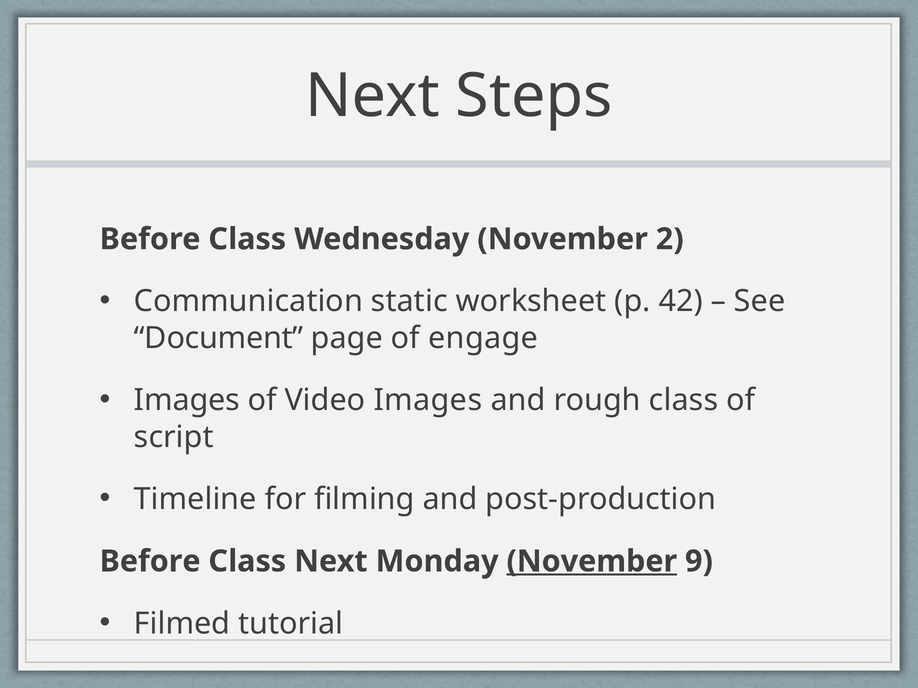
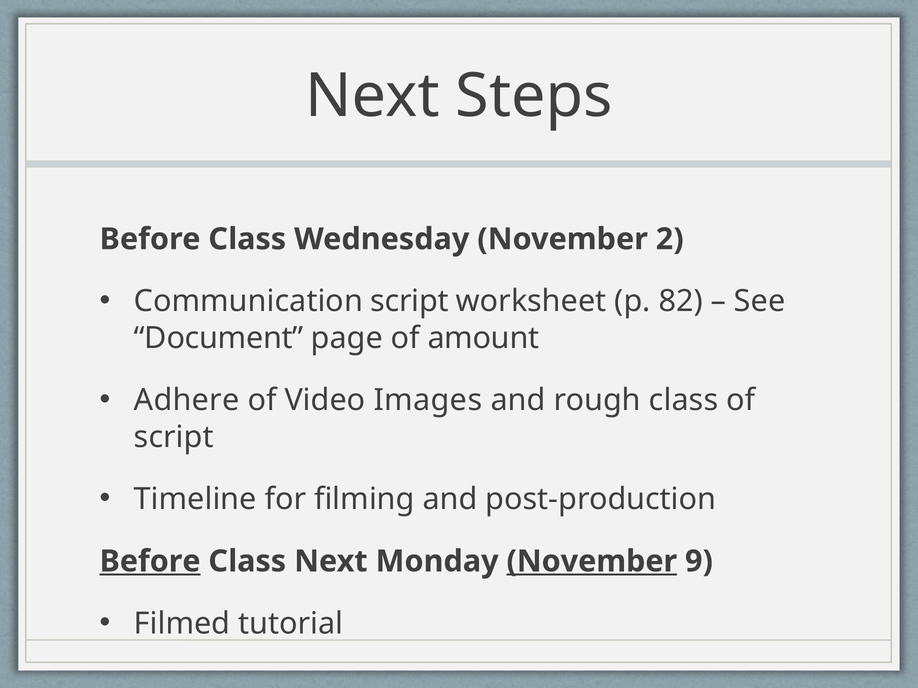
Communication static: static -> script
42: 42 -> 82
engage: engage -> amount
Images at (187, 401): Images -> Adhere
Before at (150, 562) underline: none -> present
